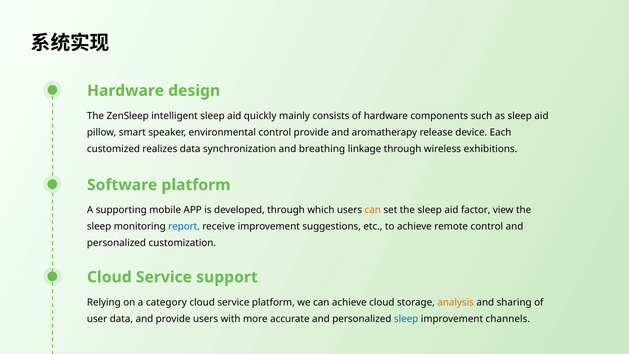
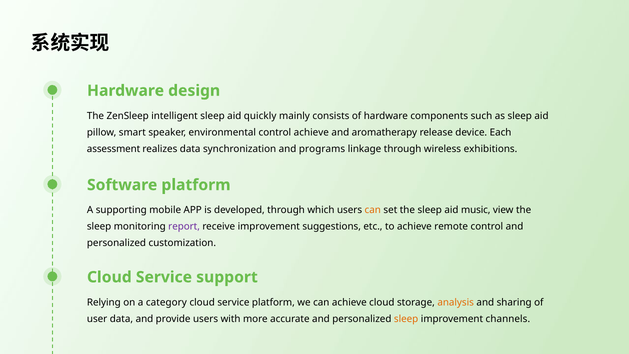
control provide: provide -> achieve
customized: customized -> assessment
breathing: breathing -> programs
factor: factor -> music
report colour: blue -> purple
sleep at (406, 319) colour: blue -> orange
